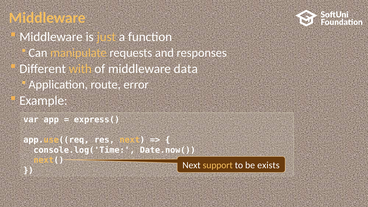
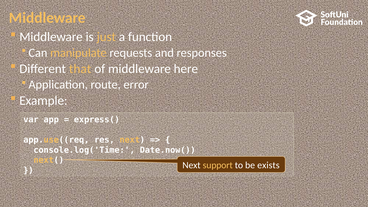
with: with -> that
data: data -> here
